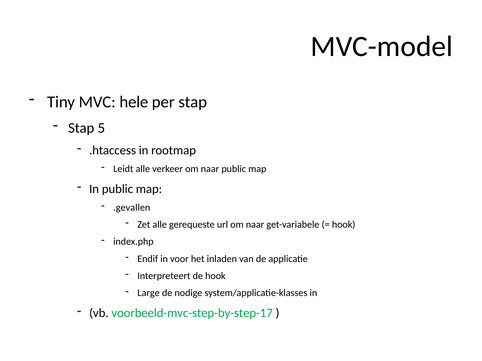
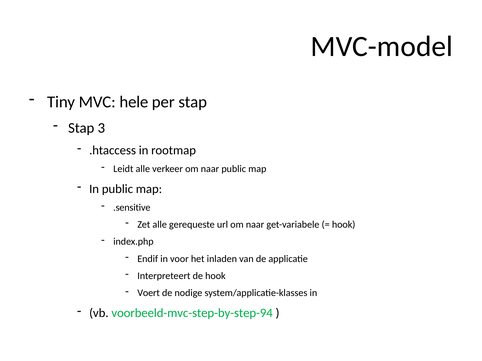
5: 5 -> 3
.gevallen: .gevallen -> .sensitive
Large: Large -> Voert
voorbeeld-mvc-step-by-step-17: voorbeeld-mvc-step-by-step-17 -> voorbeeld-mvc-step-by-step-94
